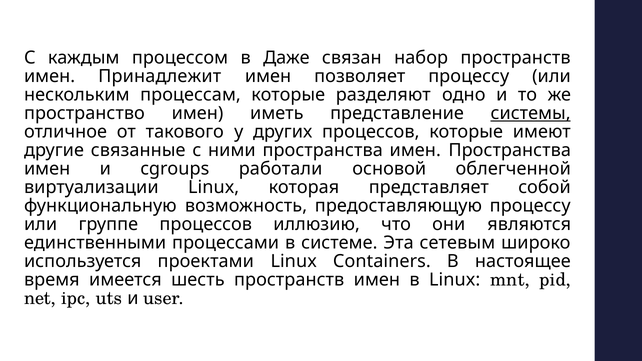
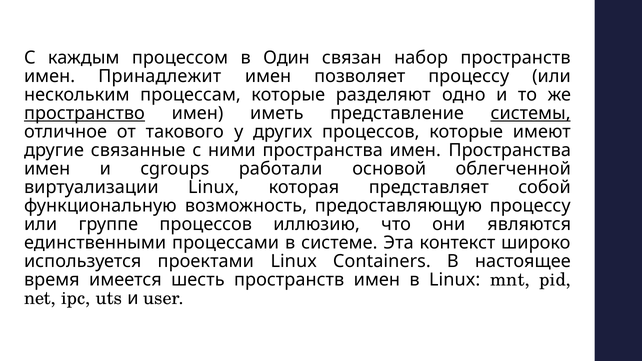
Даже: Даже -> Один
пространство underline: none -> present
сетевым: сетевым -> контекст
